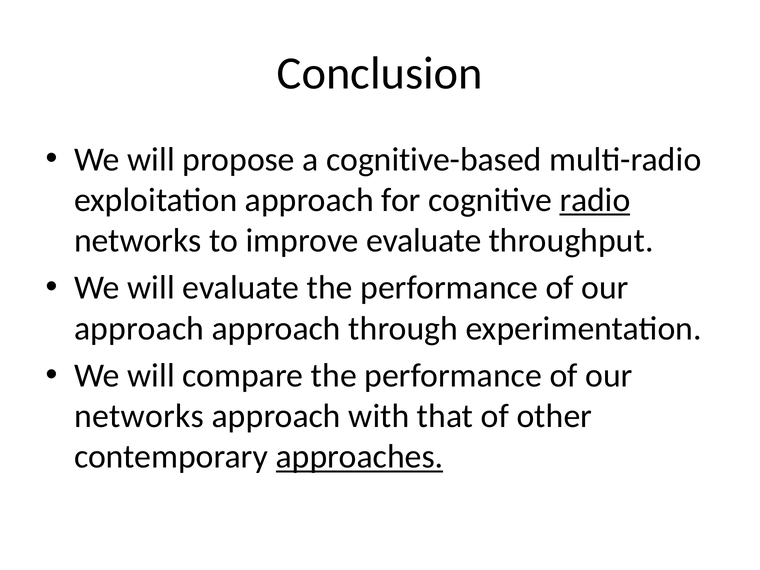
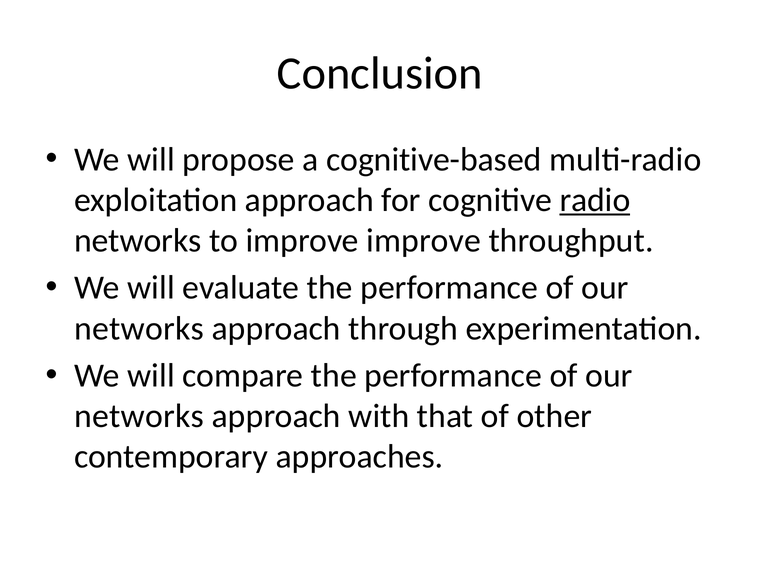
improve evaluate: evaluate -> improve
approach at (139, 328): approach -> networks
approaches underline: present -> none
